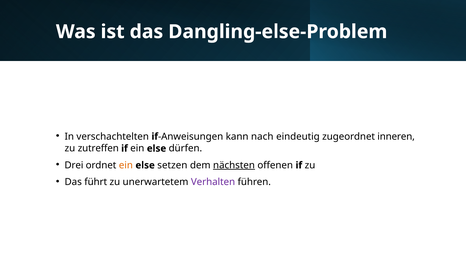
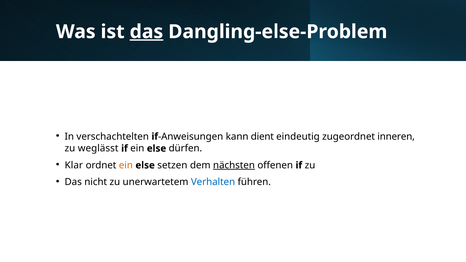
das at (146, 32) underline: none -> present
nach: nach -> dient
zutreffen: zutreffen -> weglässt
Drei: Drei -> Klar
führt: führt -> nicht
Verhalten colour: purple -> blue
